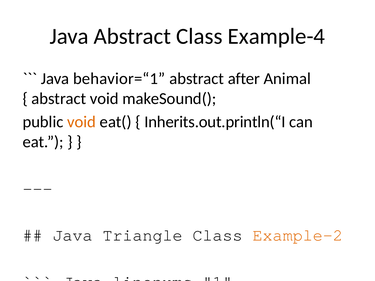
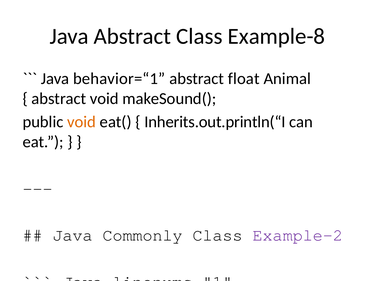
Example-4: Example-4 -> Example-8
after: after -> float
Triangle: Triangle -> Commonly
Example-2 colour: orange -> purple
